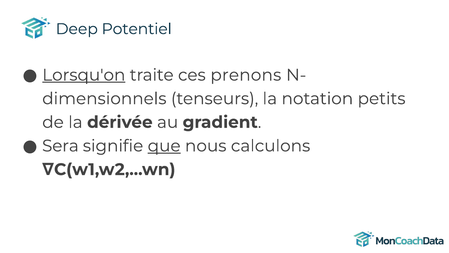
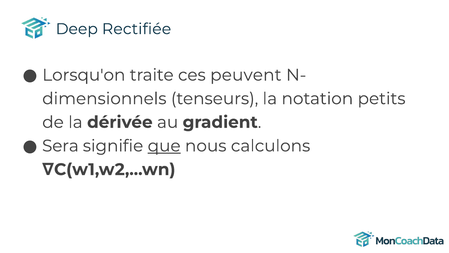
Potentiel: Potentiel -> Rectifiée
Lorsqu'on underline: present -> none
prenons: prenons -> peuvent
